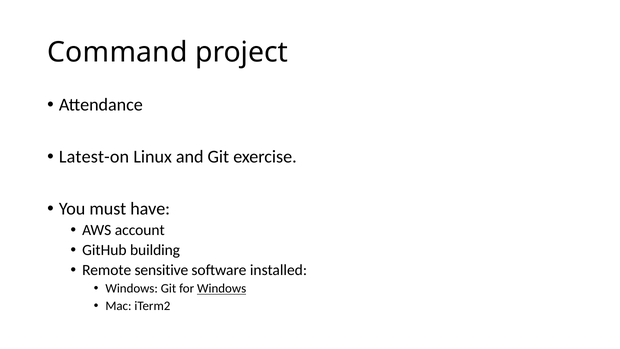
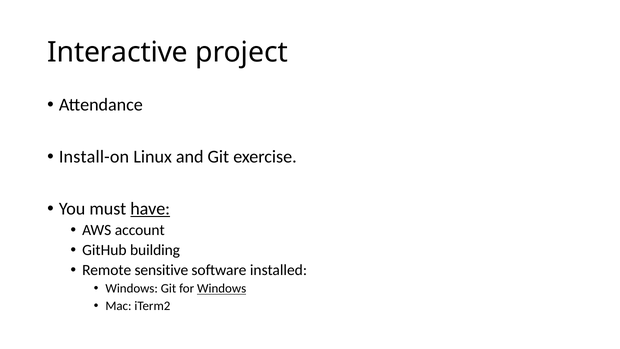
Command: Command -> Interactive
Latest-on: Latest-on -> Install-on
have underline: none -> present
